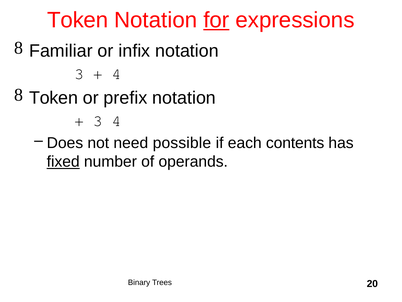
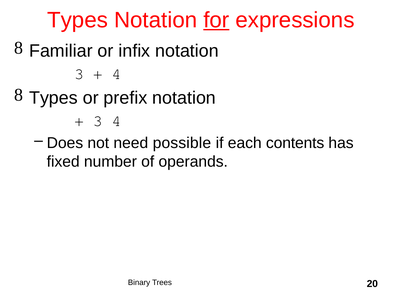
Token at (78, 20): Token -> Types
Token at (54, 98): Token -> Types
fixed underline: present -> none
